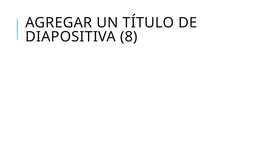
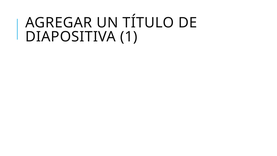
8: 8 -> 1
